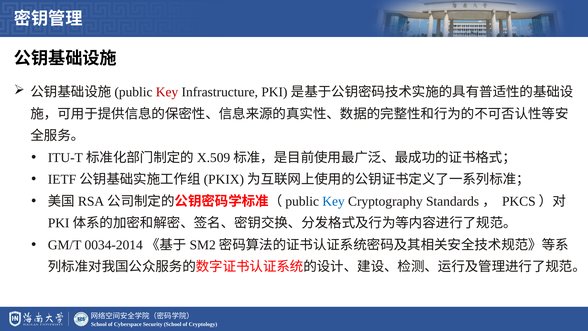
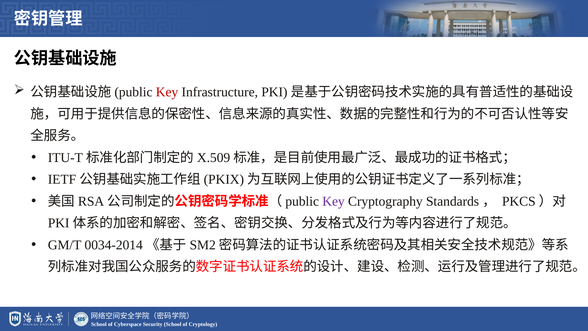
Key at (334, 201) colour: blue -> purple
